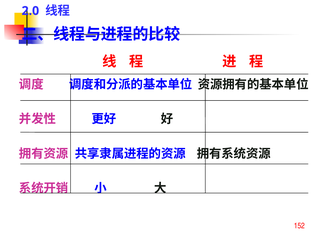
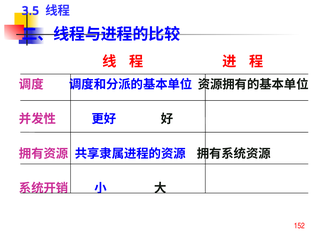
2.0: 2.0 -> 3.5
